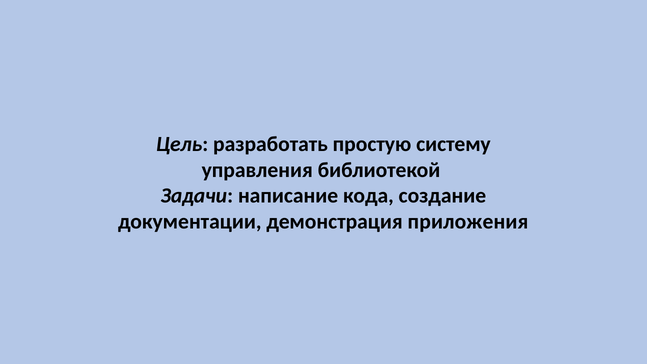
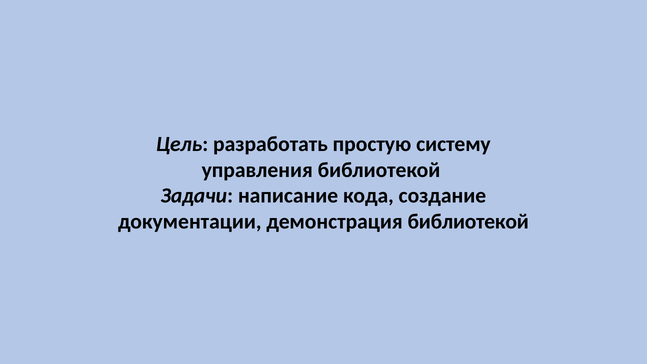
демонстрация приложения: приложения -> библиотекой
